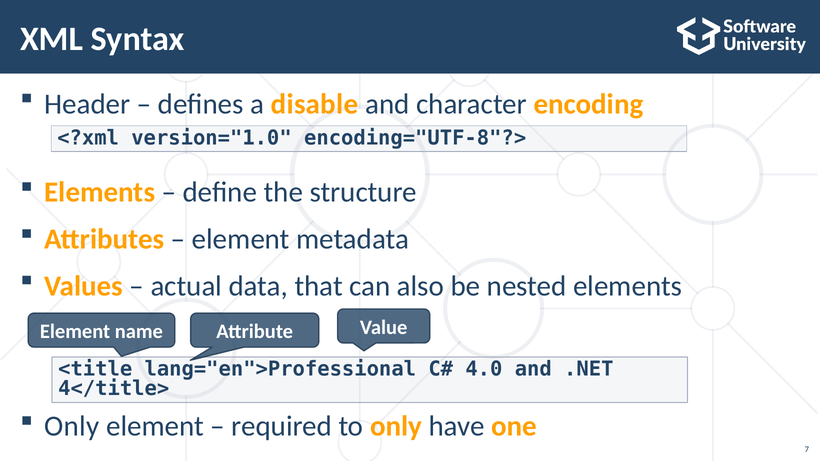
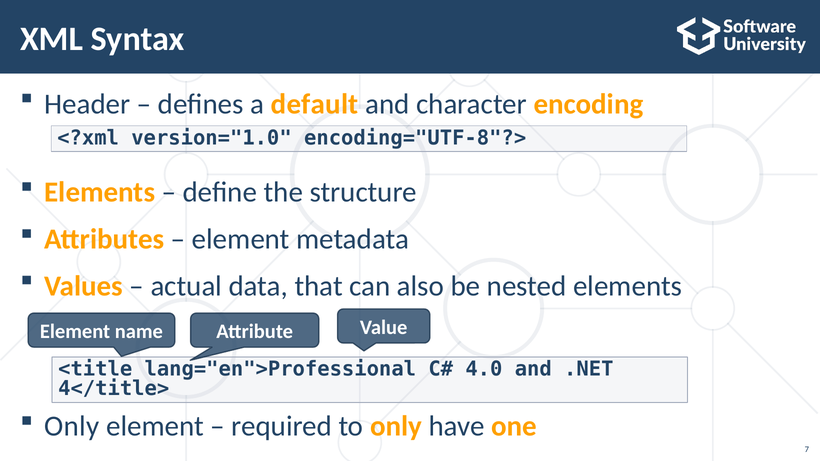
disable: disable -> default
